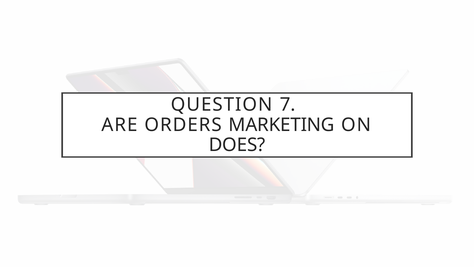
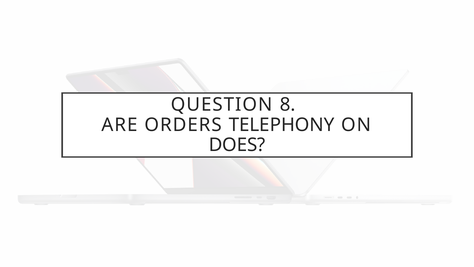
7: 7 -> 8
MARKETING: MARKETING -> TELEPHONY
